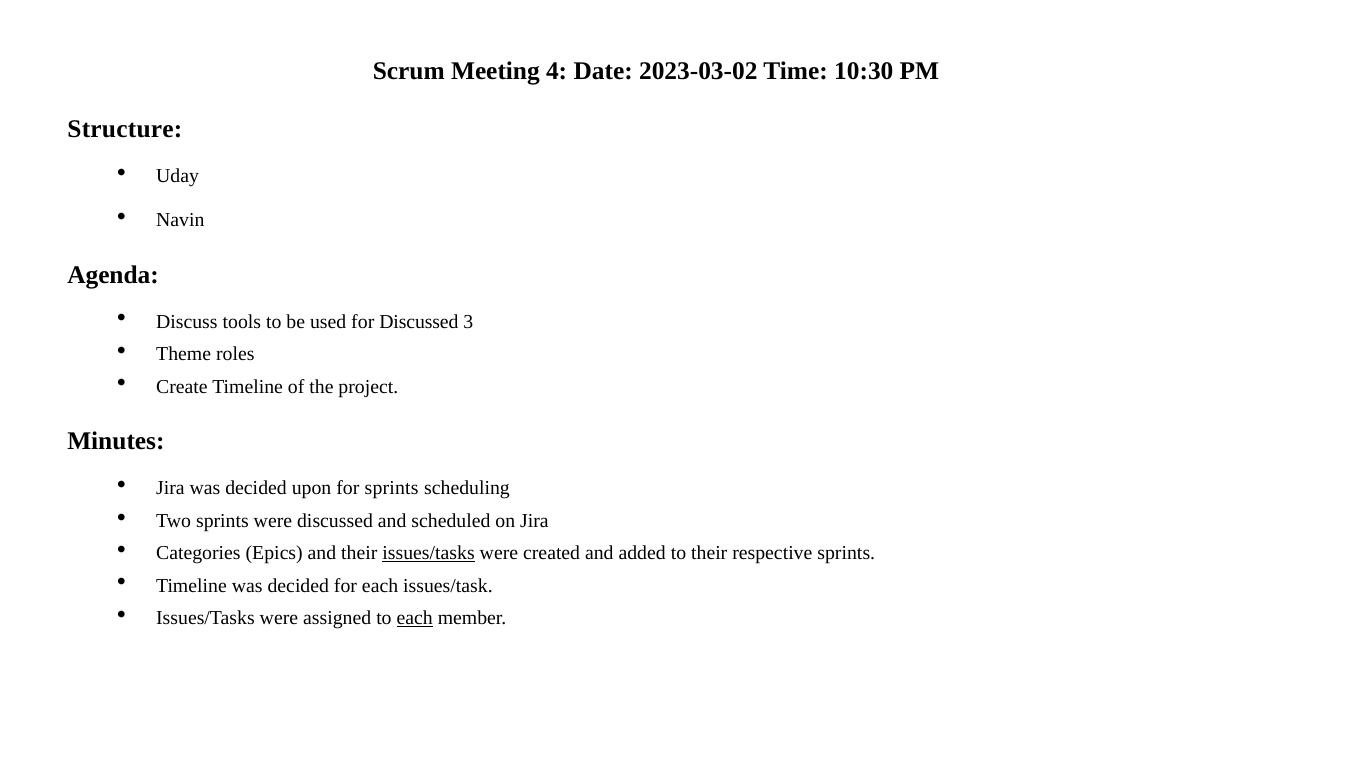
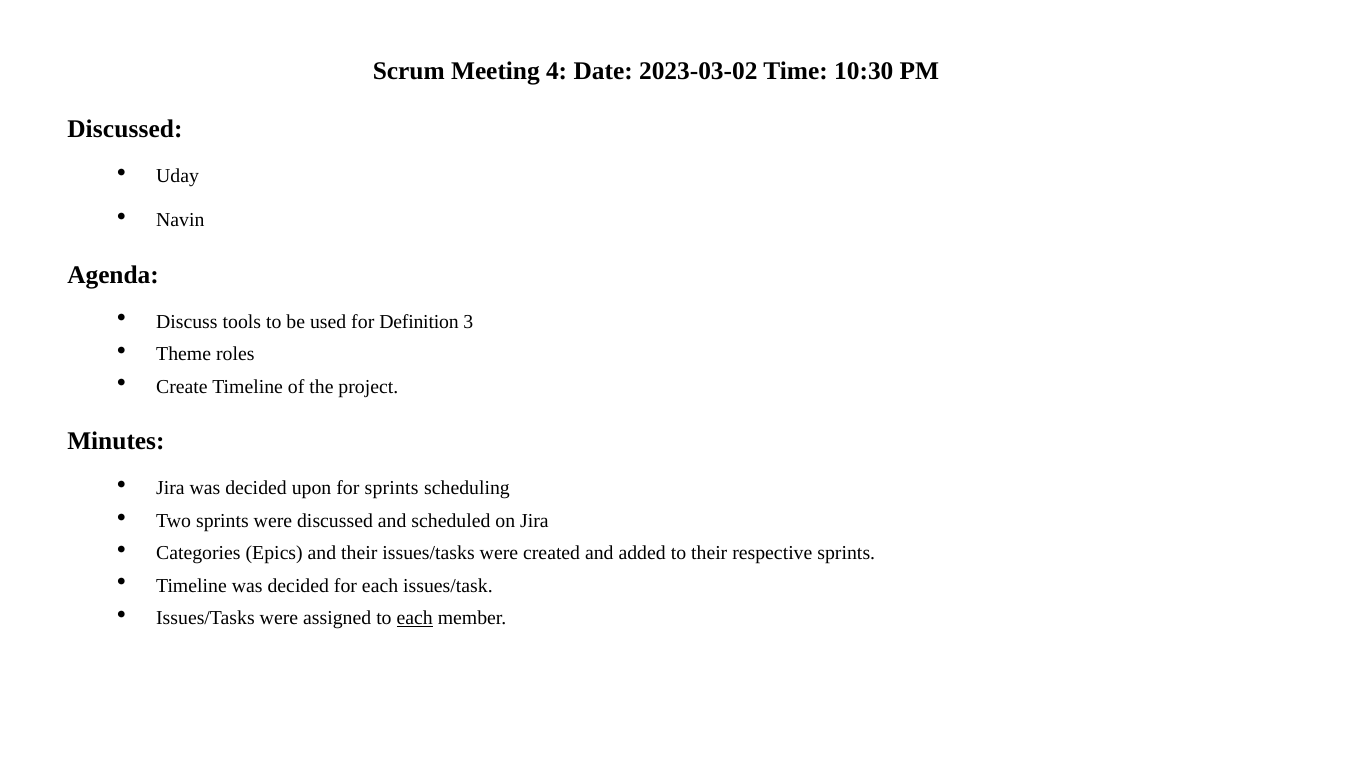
Structure at (125, 130): Structure -> Discussed
for Discussed: Discussed -> Definition
issues/tasks at (429, 553) underline: present -> none
